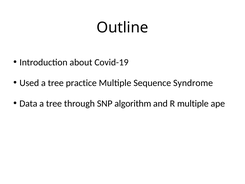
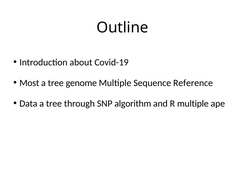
Used: Used -> Most
practice: practice -> genome
Syndrome: Syndrome -> Reference
